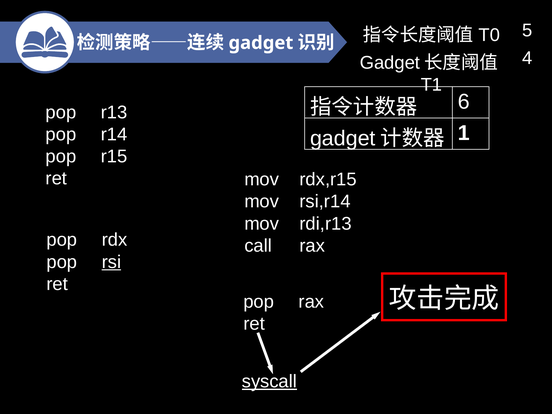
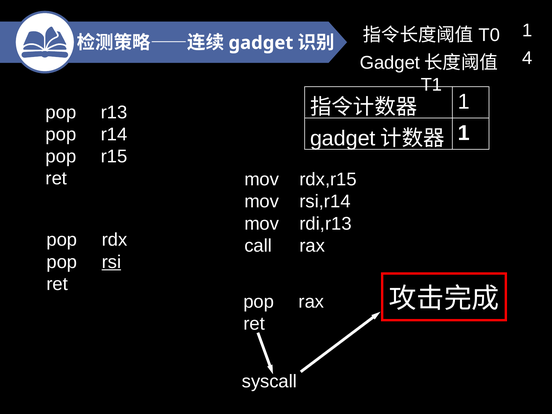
5 at (527, 31): 5 -> 1
6 at (464, 102): 6 -> 1
syscall underline: present -> none
